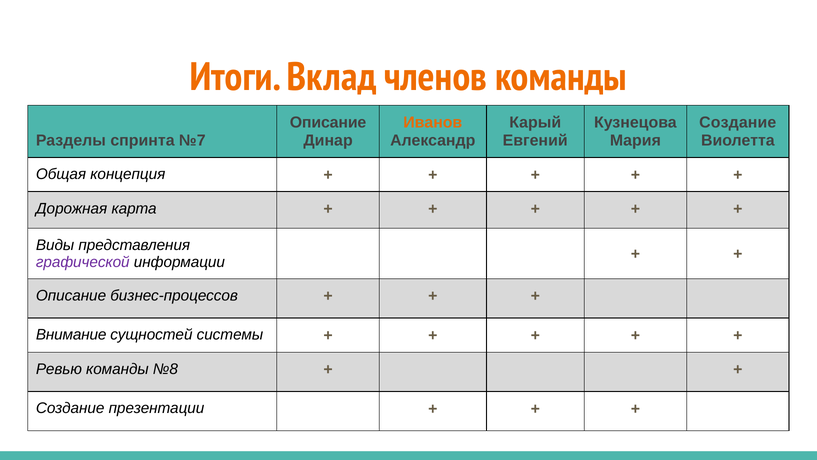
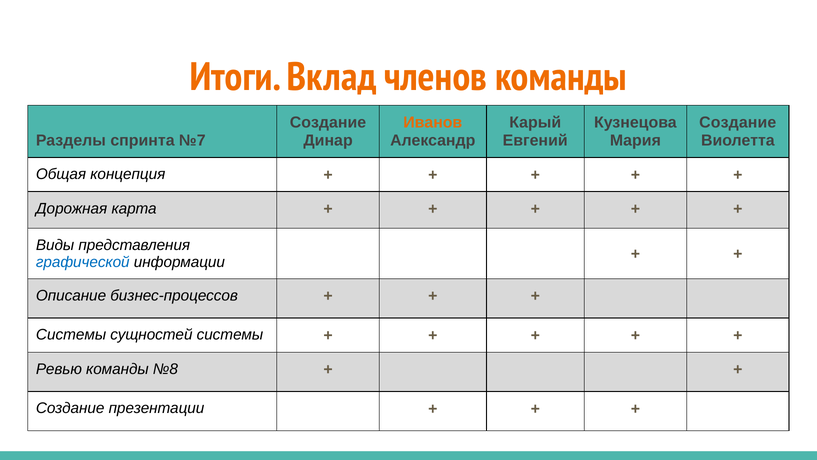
Описание at (328, 123): Описание -> Создание
графической colour: purple -> blue
Внимание at (71, 335): Внимание -> Системы
